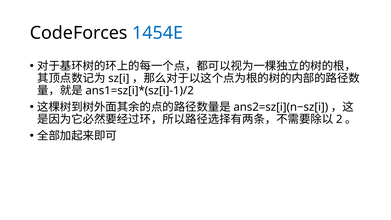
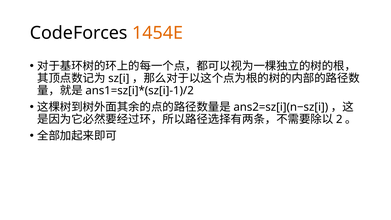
1454E colour: blue -> orange
